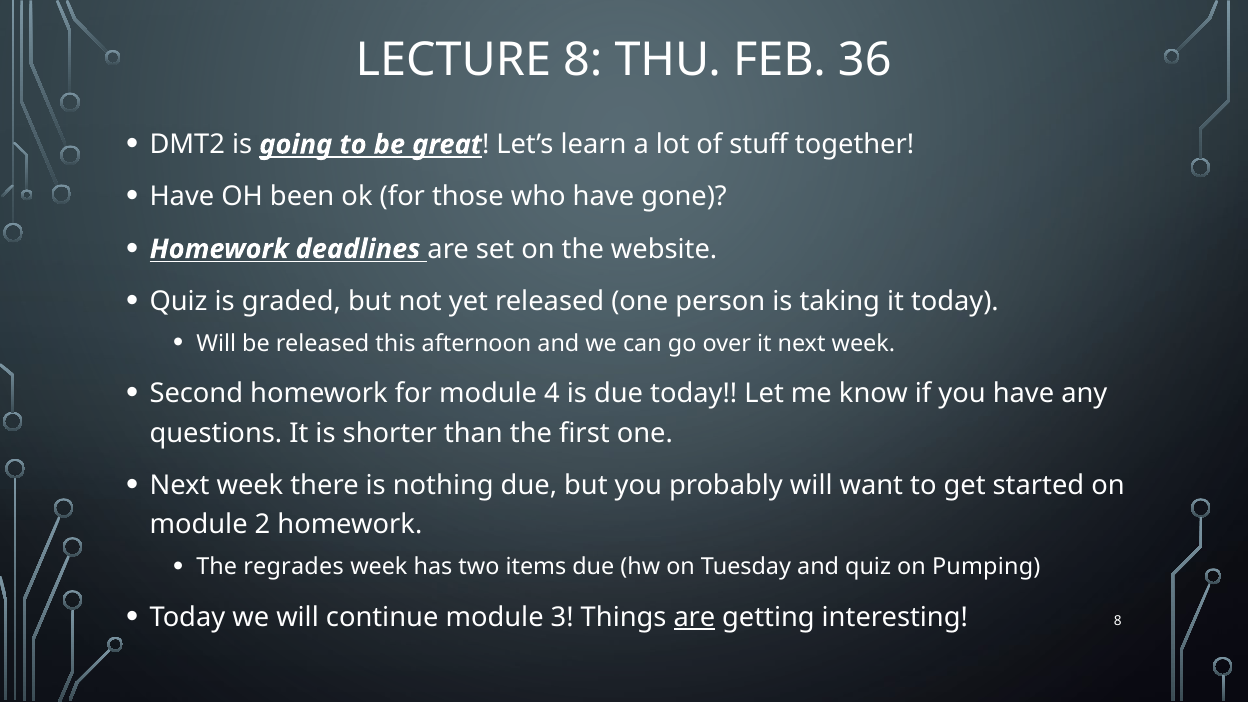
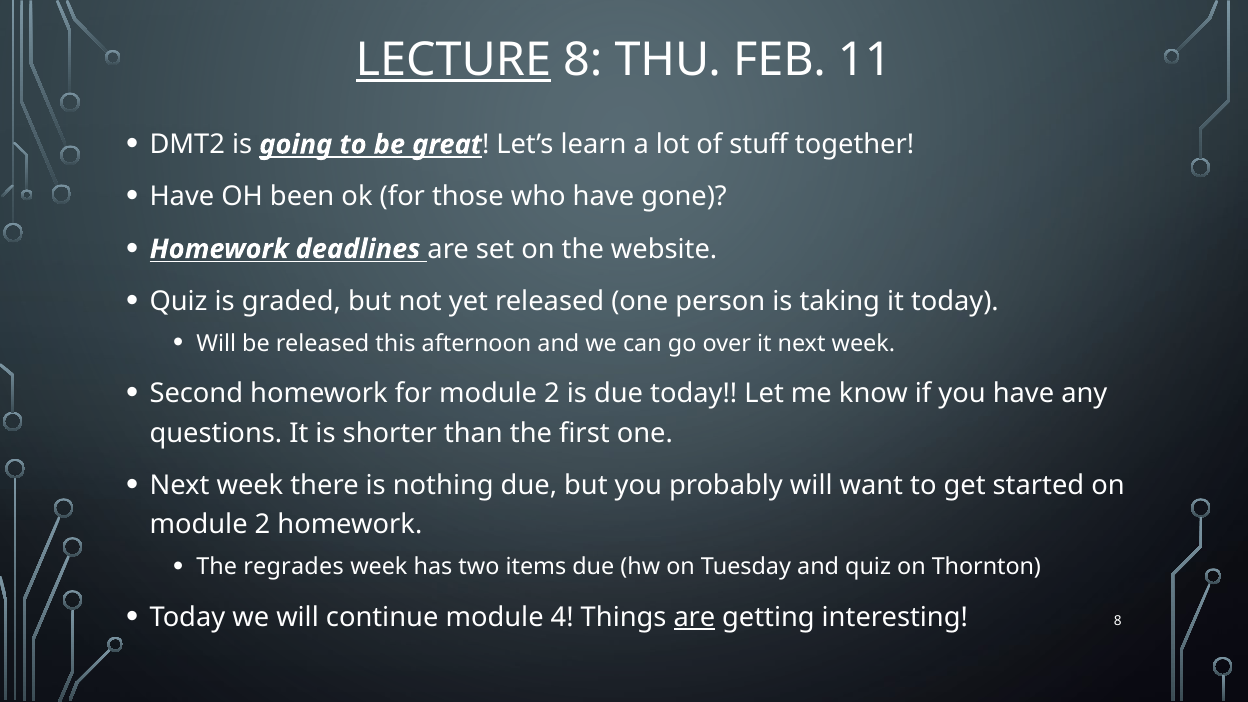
LECTURE underline: none -> present
36: 36 -> 11
for module 4: 4 -> 2
Pumping: Pumping -> Thornton
3: 3 -> 4
